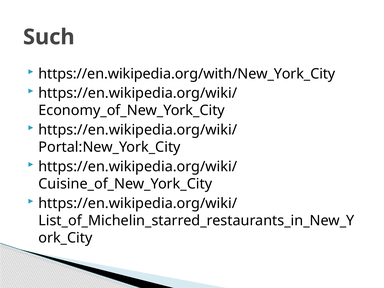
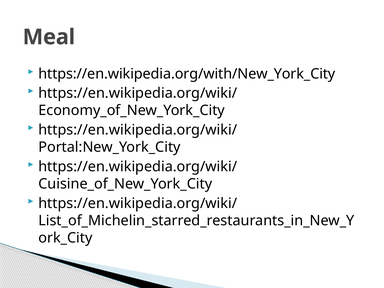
Such: Such -> Meal
